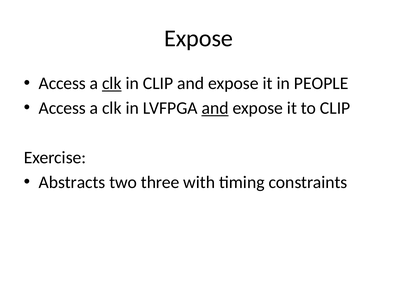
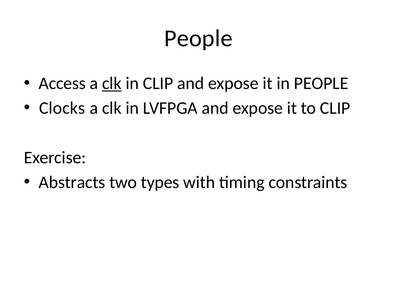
Expose at (199, 38): Expose -> People
Access at (62, 108): Access -> Clocks
and at (215, 108) underline: present -> none
three: three -> types
